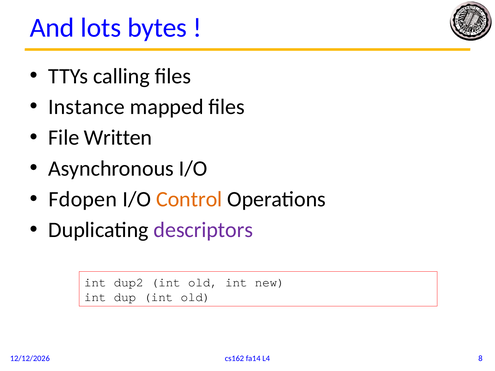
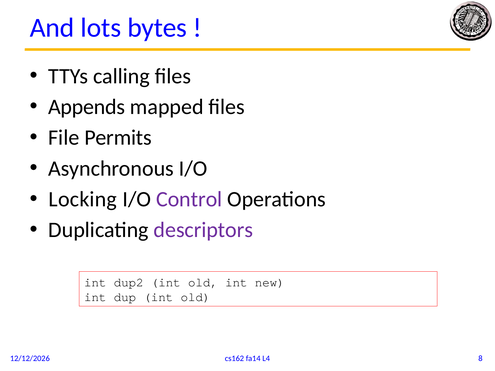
Instance: Instance -> Appends
Written: Written -> Permits
Fdopen: Fdopen -> Locking
Control colour: orange -> purple
